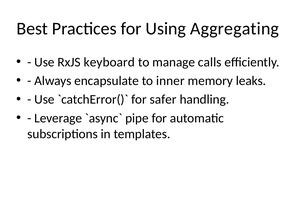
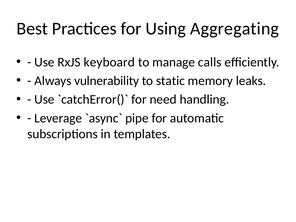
encapsulate: encapsulate -> vulnerability
inner: inner -> static
safer: safer -> need
